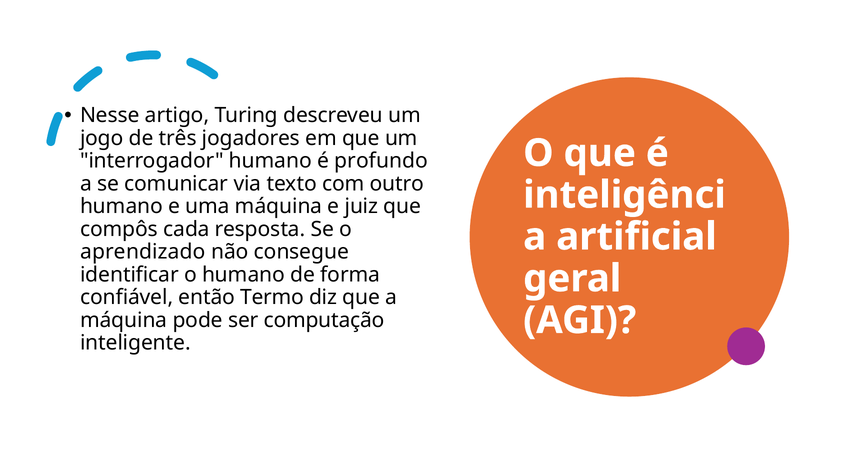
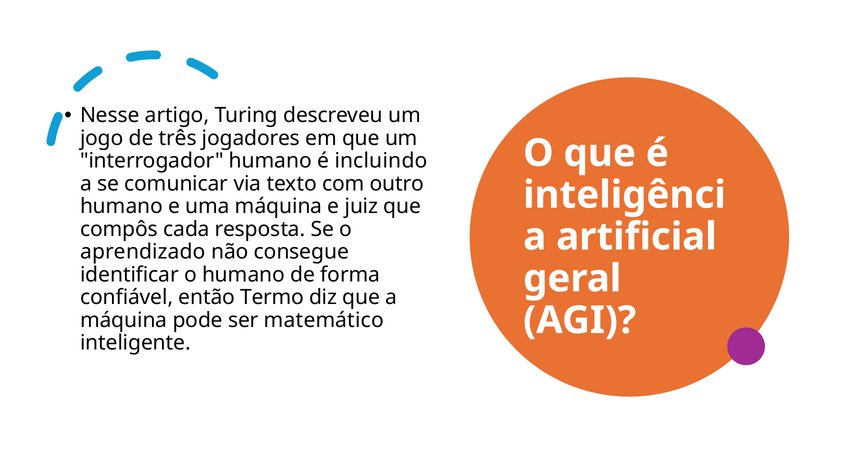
profundo: profundo -> incluindo
computação: computação -> matemático
